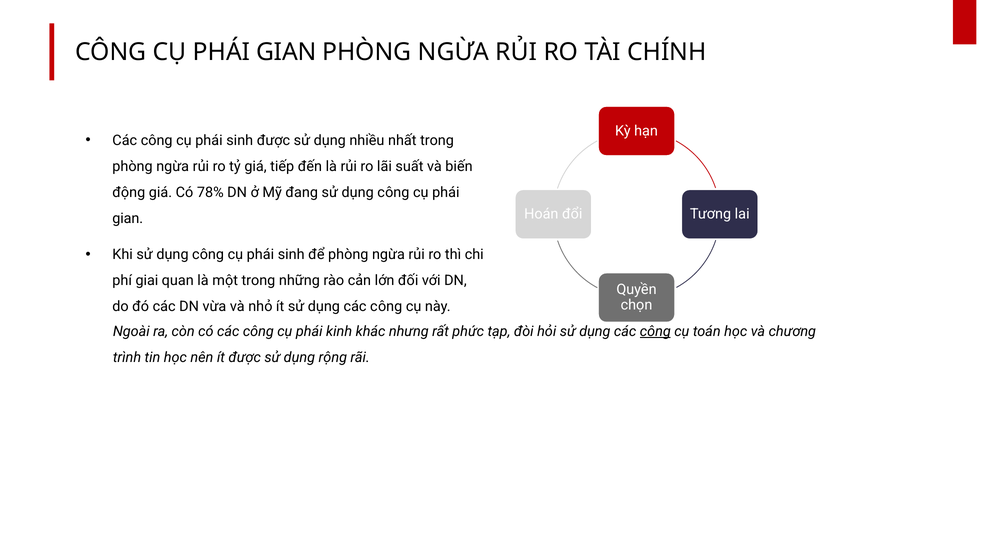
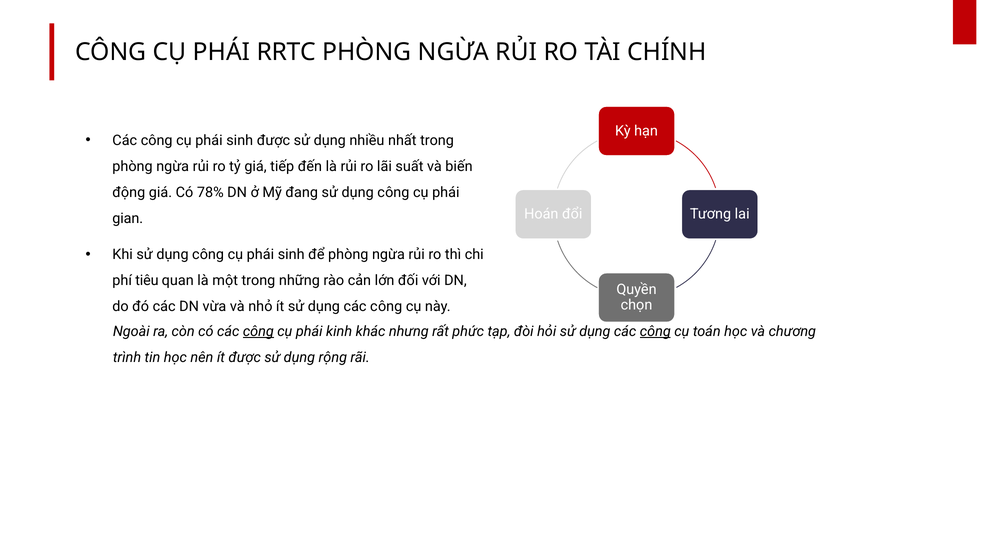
CÔNG CỤ PHÁI GIAN: GIAN -> RRTC
giai: giai -> tiêu
công at (258, 331) underline: none -> present
